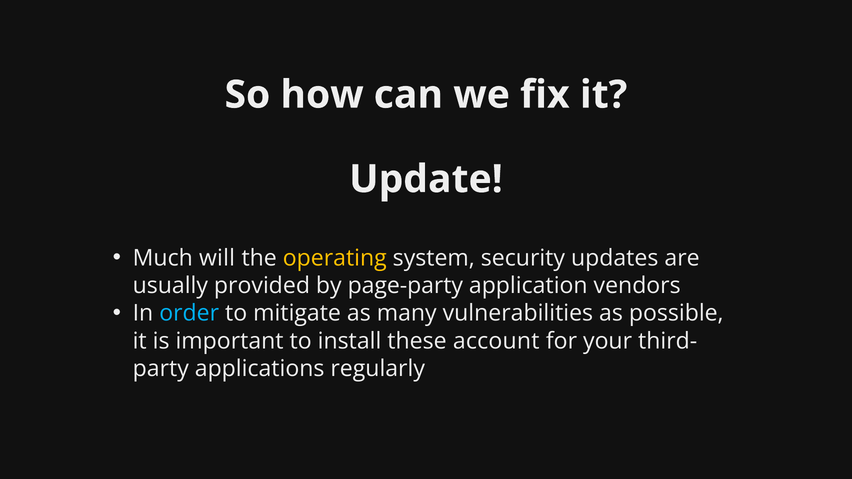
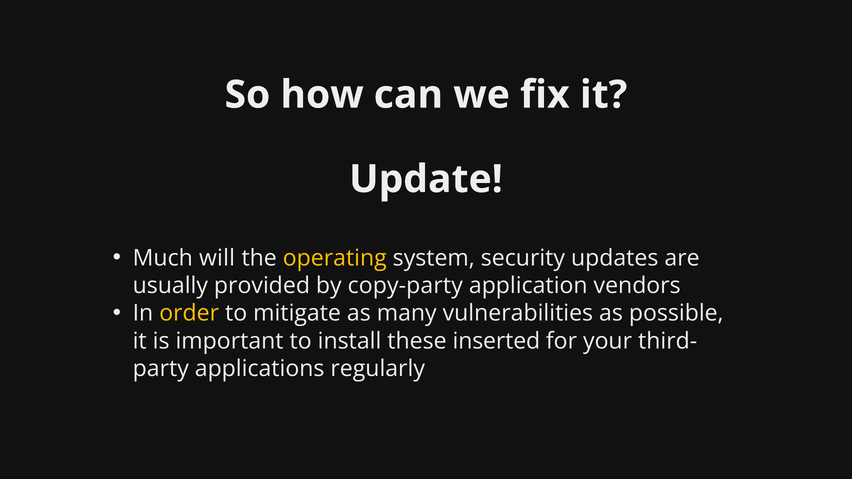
page-party: page-party -> copy-party
order colour: light blue -> yellow
account: account -> inserted
